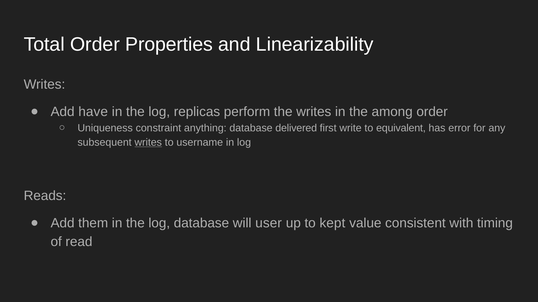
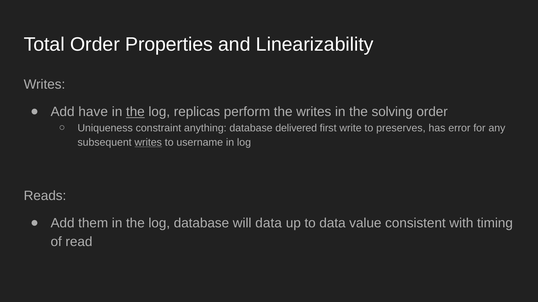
the at (135, 112) underline: none -> present
among: among -> solving
equivalent: equivalent -> preserves
will user: user -> data
to kept: kept -> data
